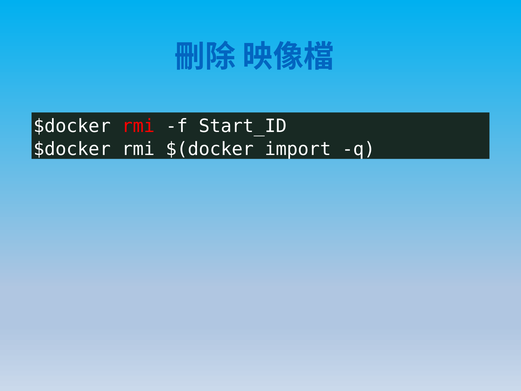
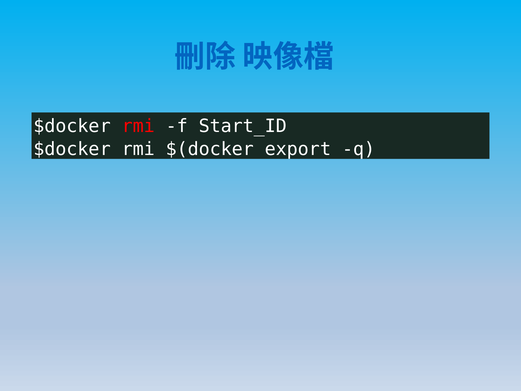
import: import -> export
